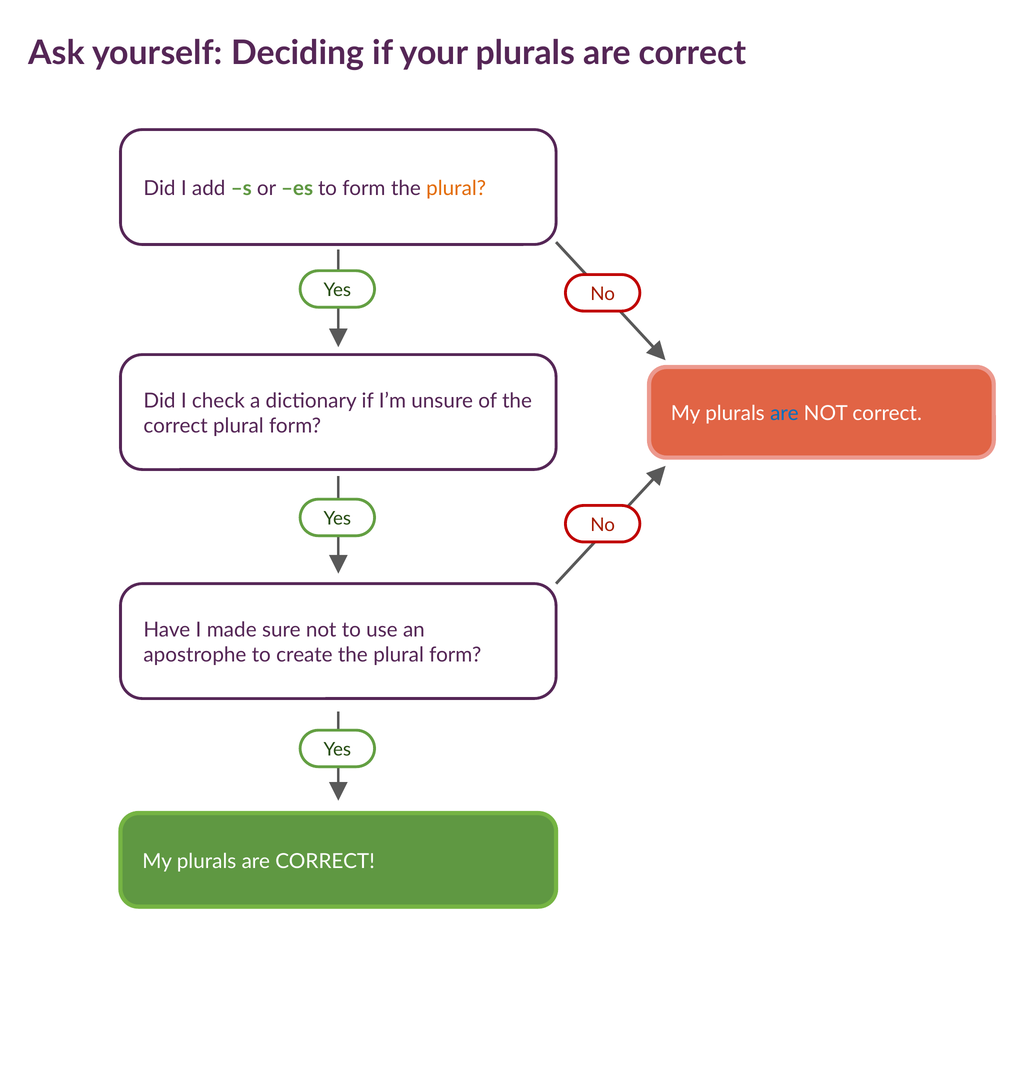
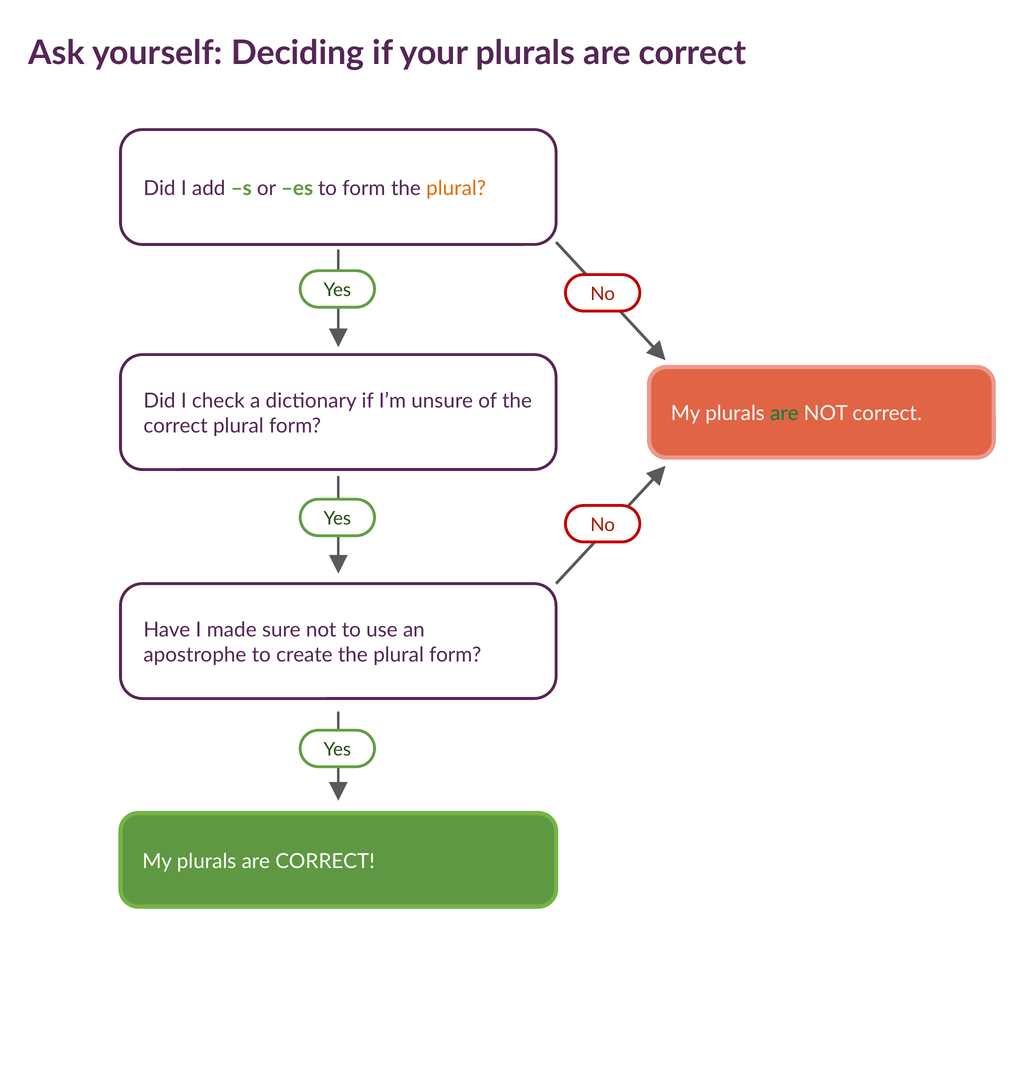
are at (784, 414) colour: blue -> green
